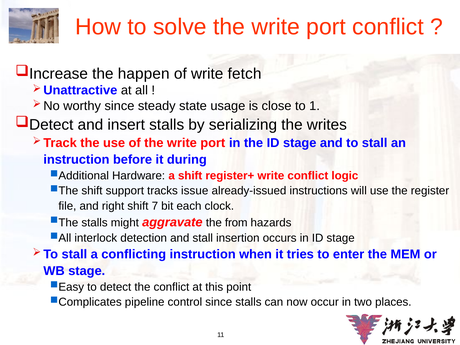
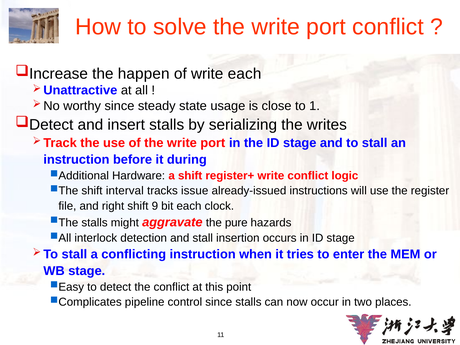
write fetch: fetch -> each
support: support -> interval
7: 7 -> 9
from: from -> pure
